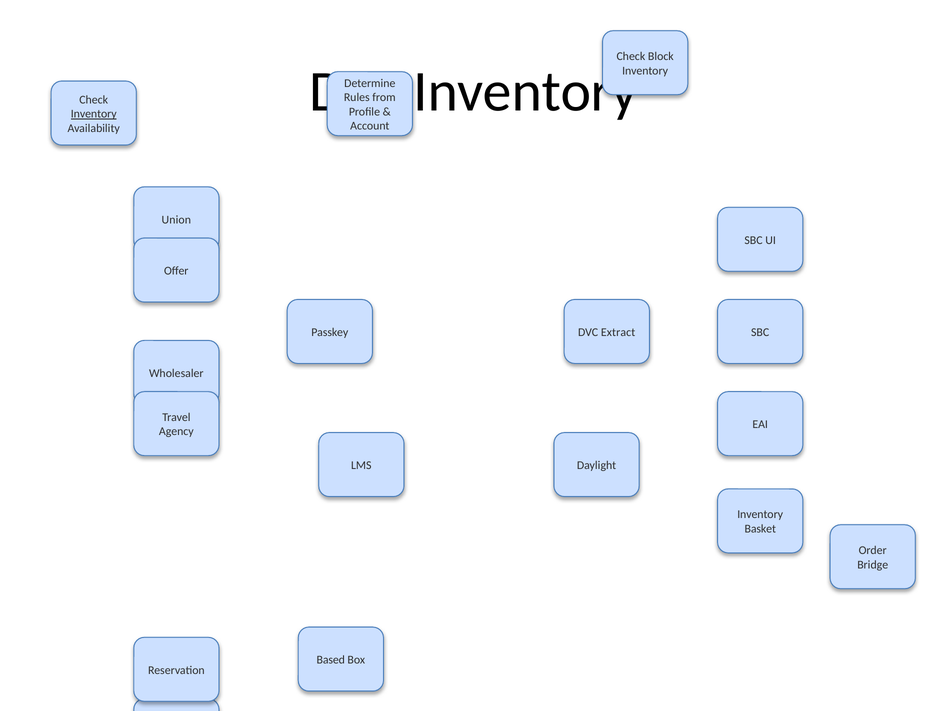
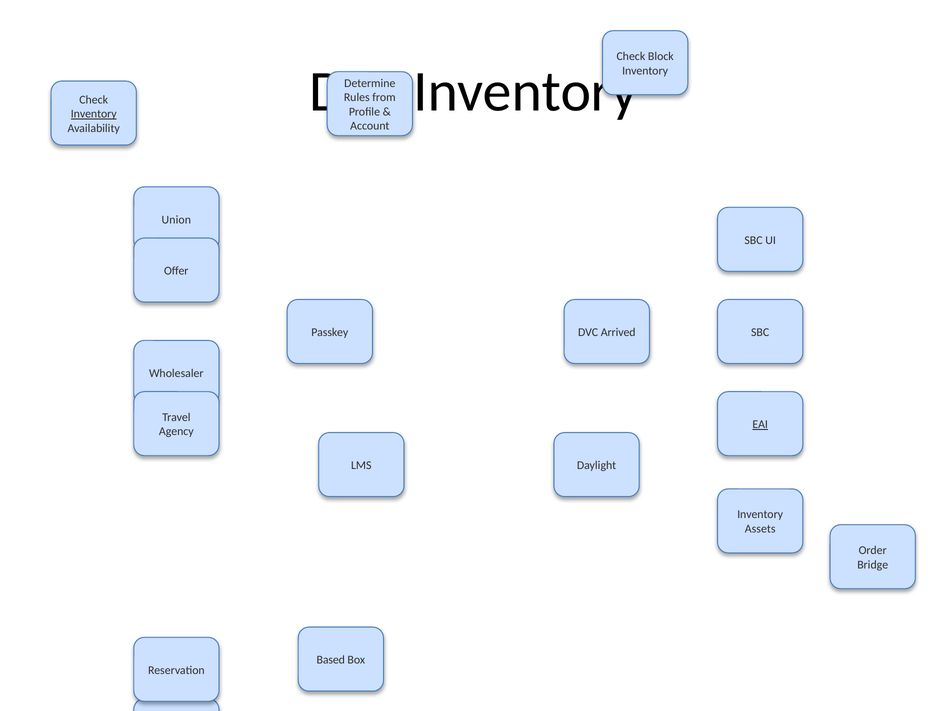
Extract: Extract -> Arrived
EAI underline: none -> present
Basket: Basket -> Assets
